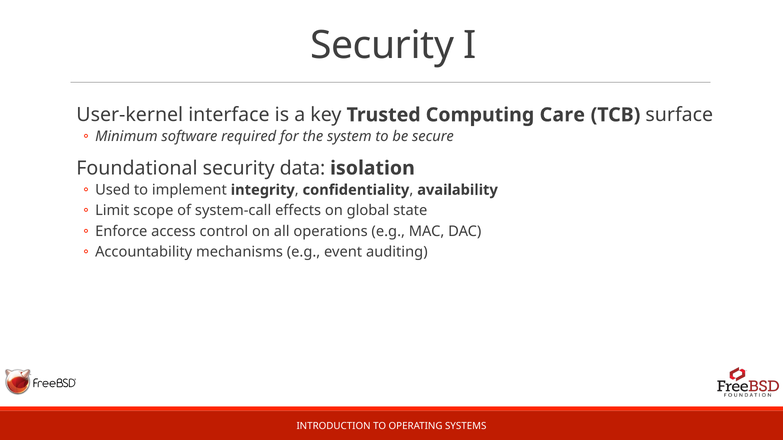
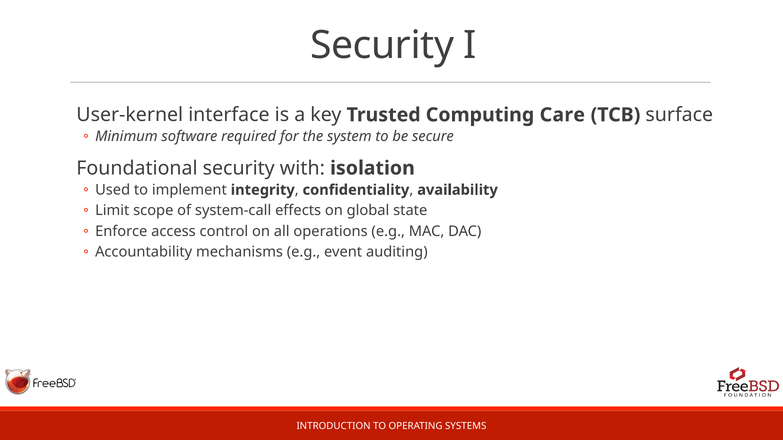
data: data -> with
